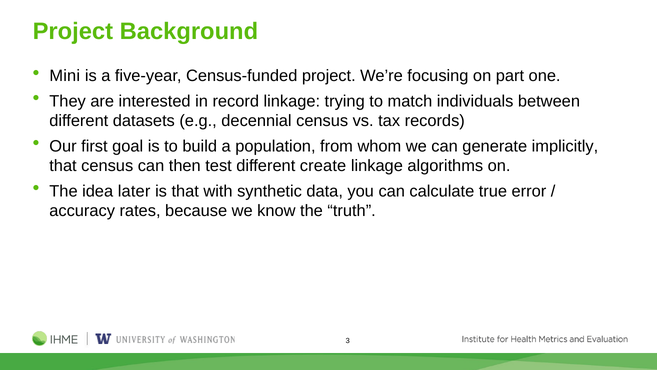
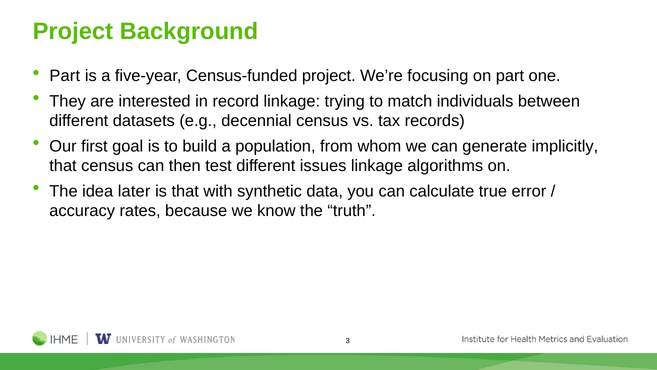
Mini at (65, 76): Mini -> Part
create: create -> issues
